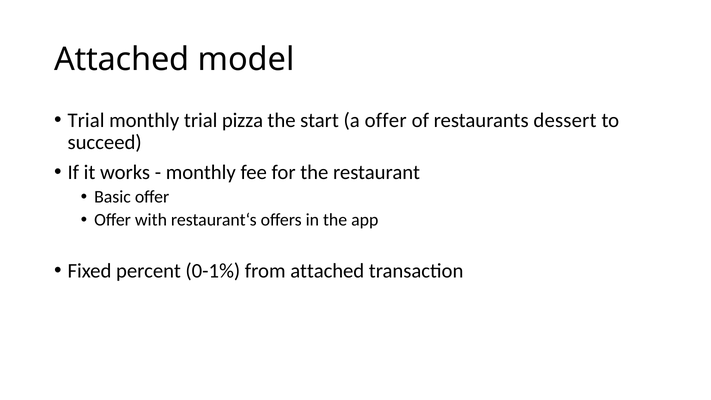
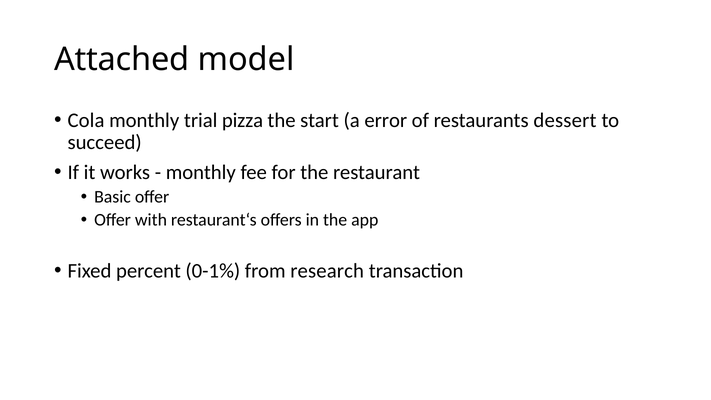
Trial at (86, 120): Trial -> Cola
a offer: offer -> error
from attached: attached -> research
